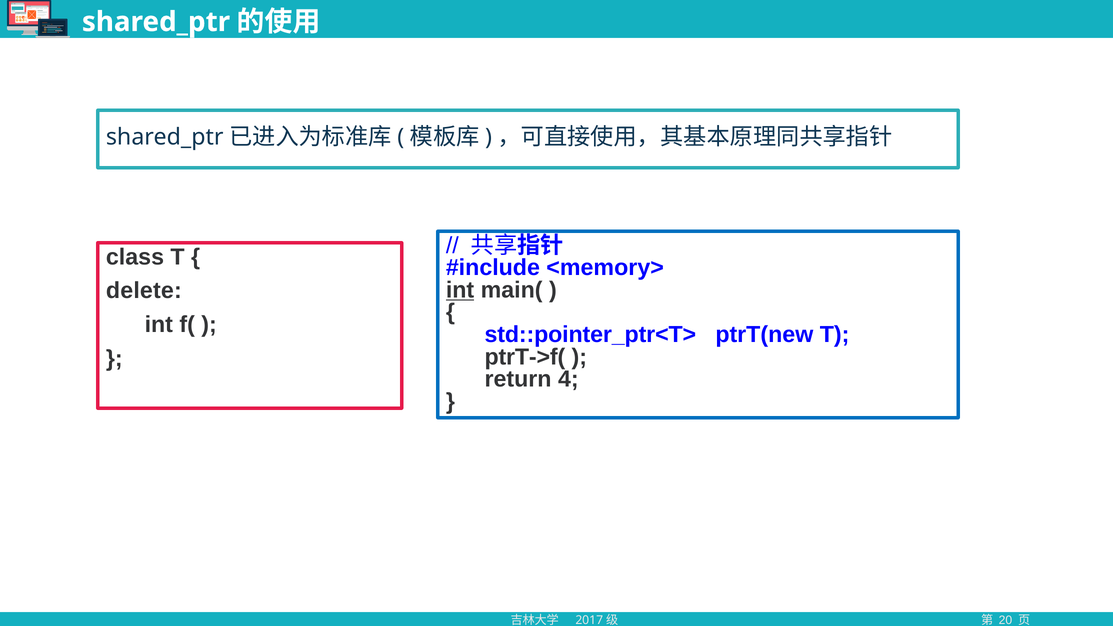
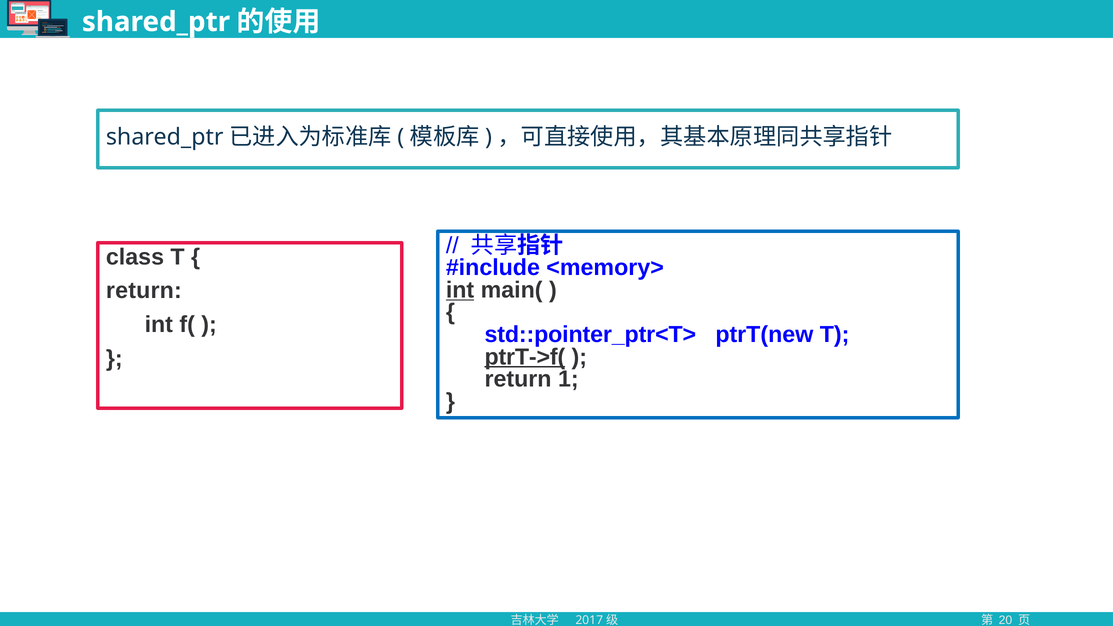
delete at (144, 291): delete -> return
ptrT->f( underline: none -> present
4: 4 -> 1
